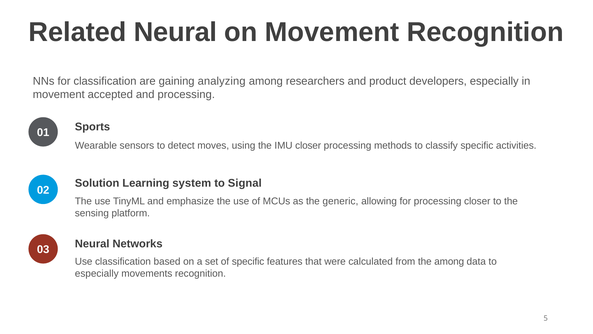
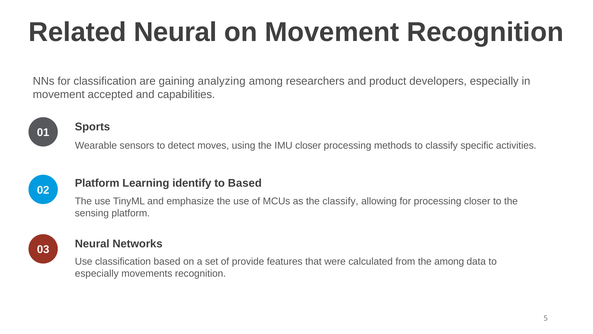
and processing: processing -> capabilities
Solution at (97, 183): Solution -> Platform
system: system -> identify
to Signal: Signal -> Based
the generic: generic -> classify
of specific: specific -> provide
